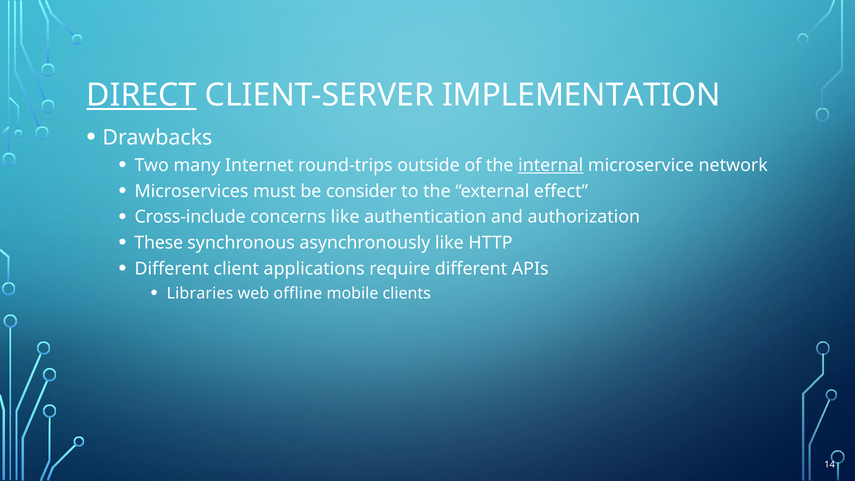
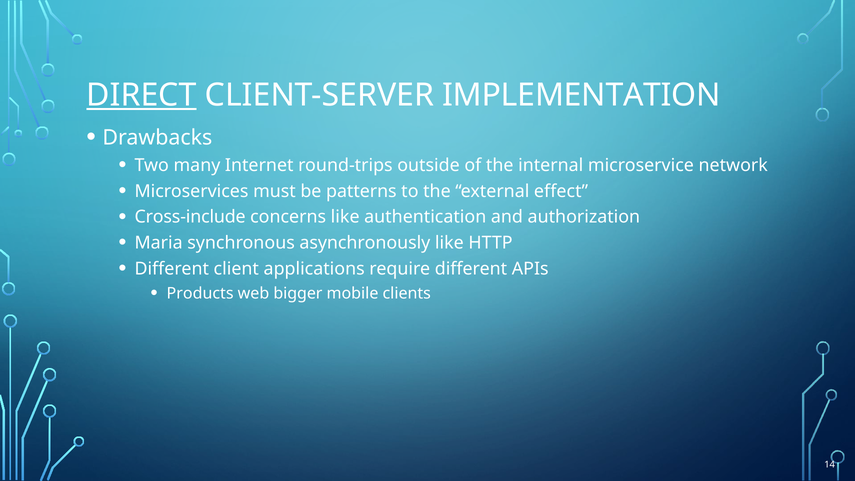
internal underline: present -> none
consider: consider -> patterns
These: These -> Maria
Libraries: Libraries -> Products
offline: offline -> bigger
